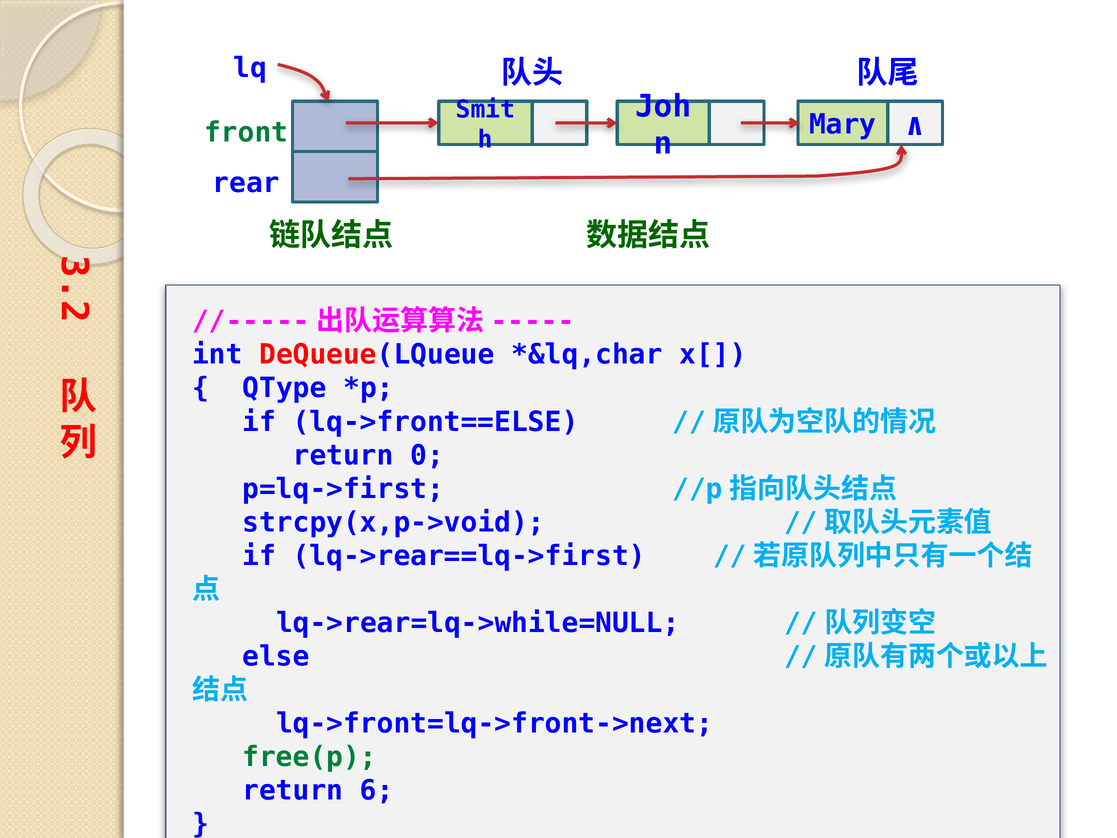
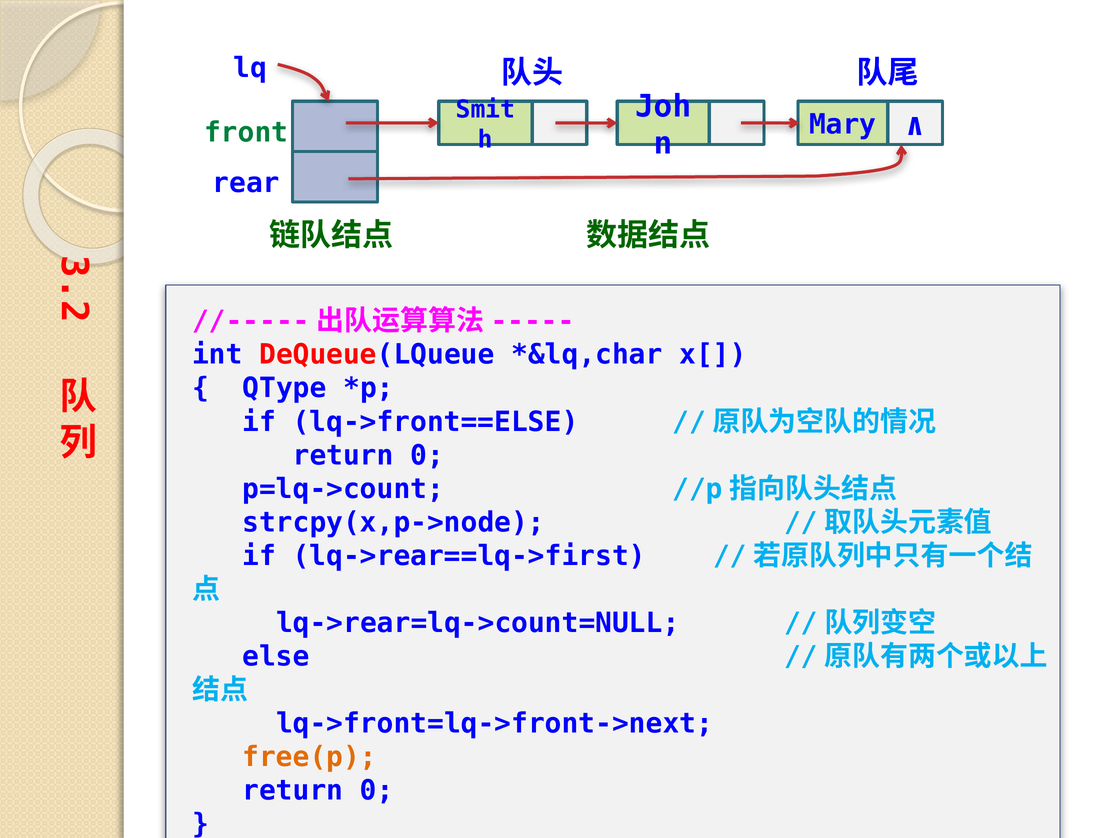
p=lq->first: p=lq->first -> p=lq->count
strcpy(x,p->void: strcpy(x,p->void -> strcpy(x,p->node
lq->rear=lq->while=NULL: lq->rear=lq->while=NULL -> lq->rear=lq->count=NULL
free(p colour: green -> orange
6 at (377, 790): 6 -> 0
